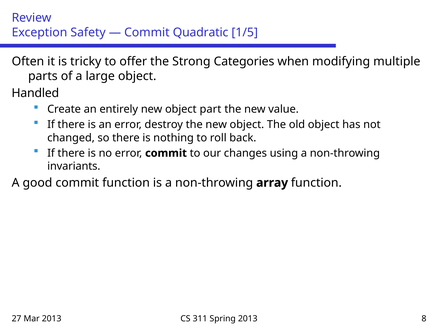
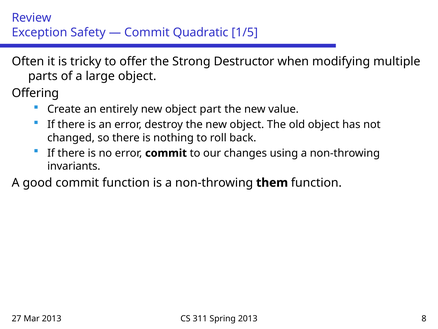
Categories: Categories -> Destructor
Handled: Handled -> Offering
array: array -> them
